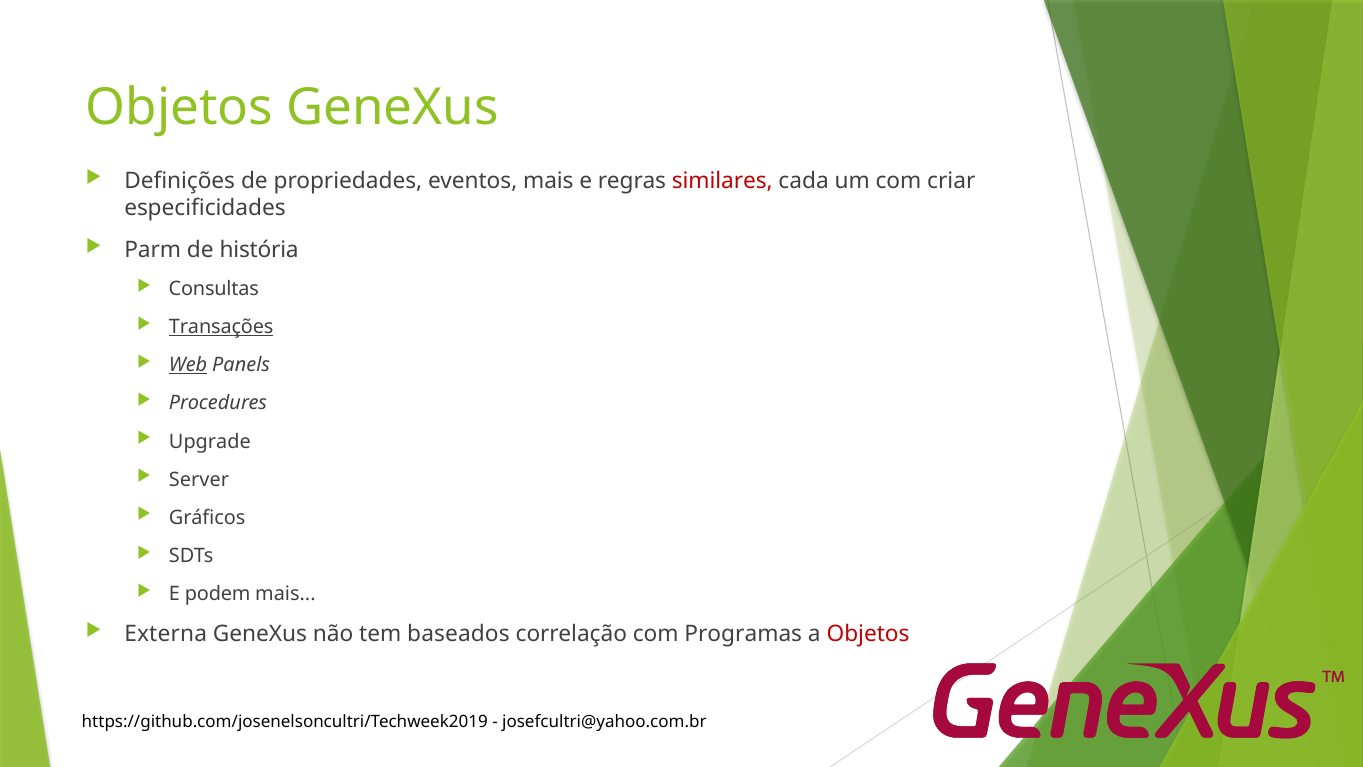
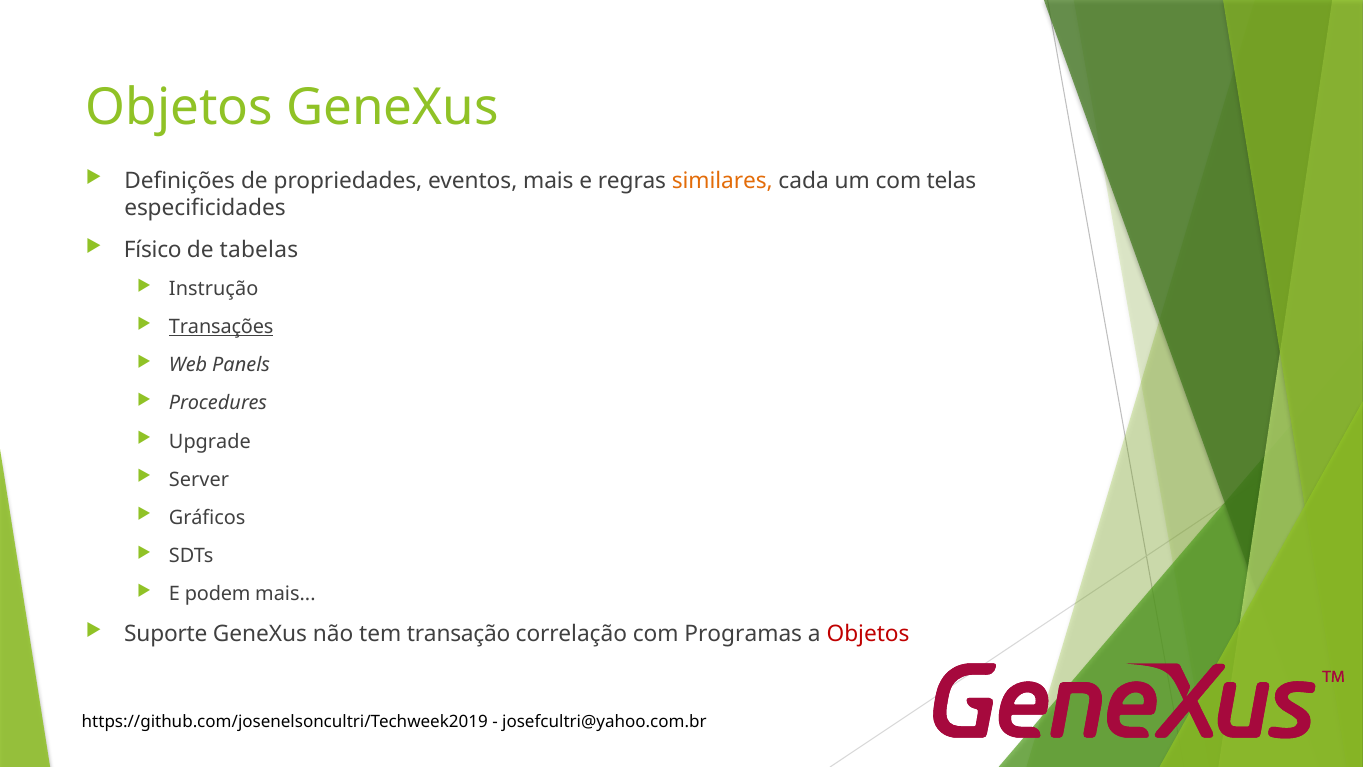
similares colour: red -> orange
criar: criar -> telas
Parm: Parm -> Físico
história: história -> tabelas
Consultas: Consultas -> Instrução
Web underline: present -> none
Externa: Externa -> Suporte
baseados: baseados -> transação
